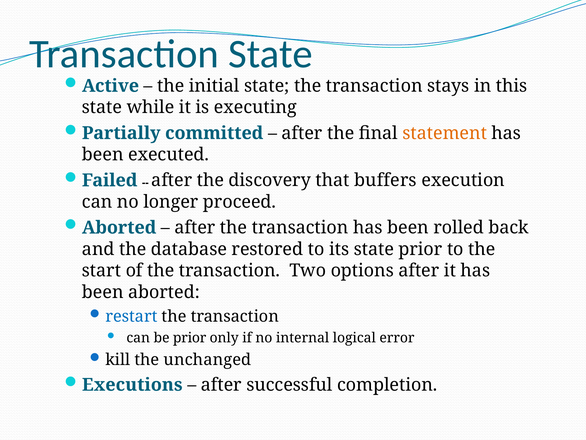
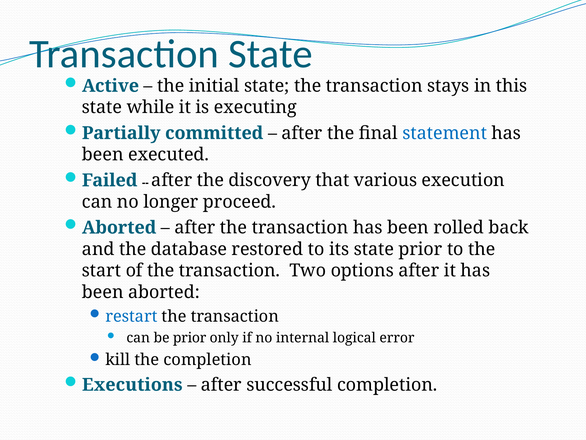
statement colour: orange -> blue
buffers: buffers -> various
the unchanged: unchanged -> completion
